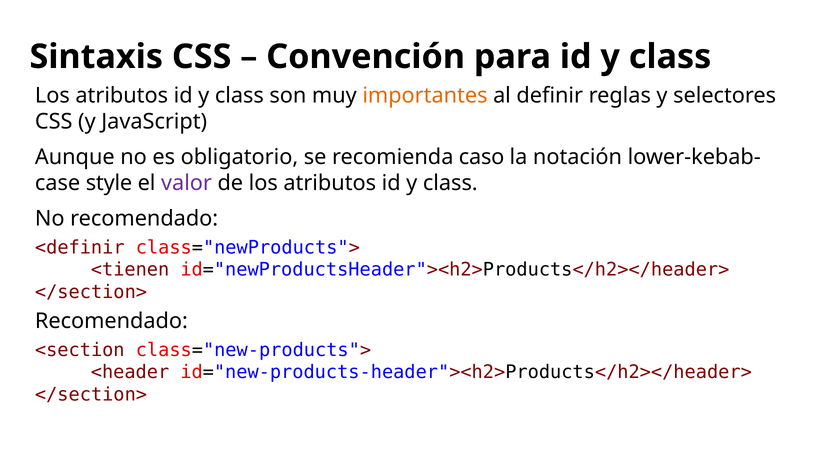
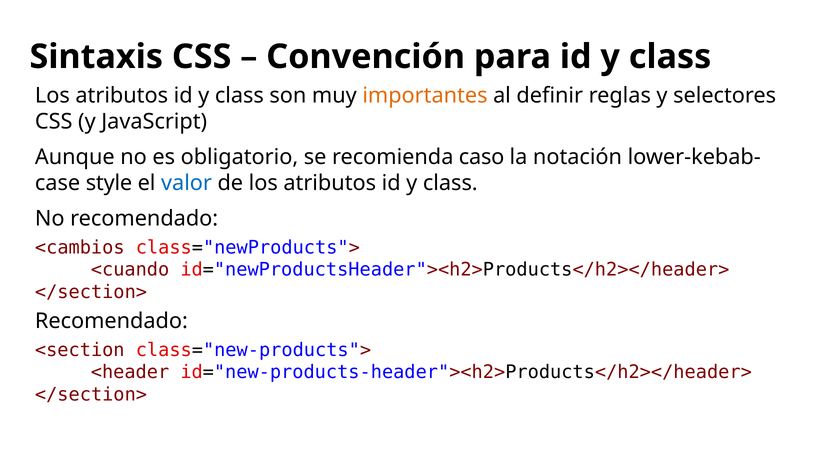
valor colour: purple -> blue
<definir: <definir -> <cambios
<tienen: <tienen -> <cuando
